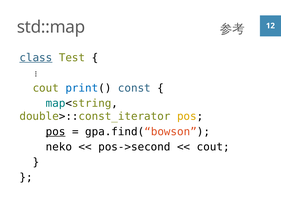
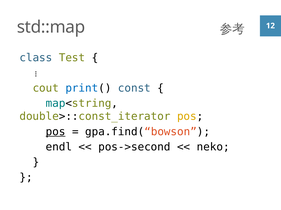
class underline: present -> none
neko: neko -> endl
cout at (213, 147): cout -> neko
